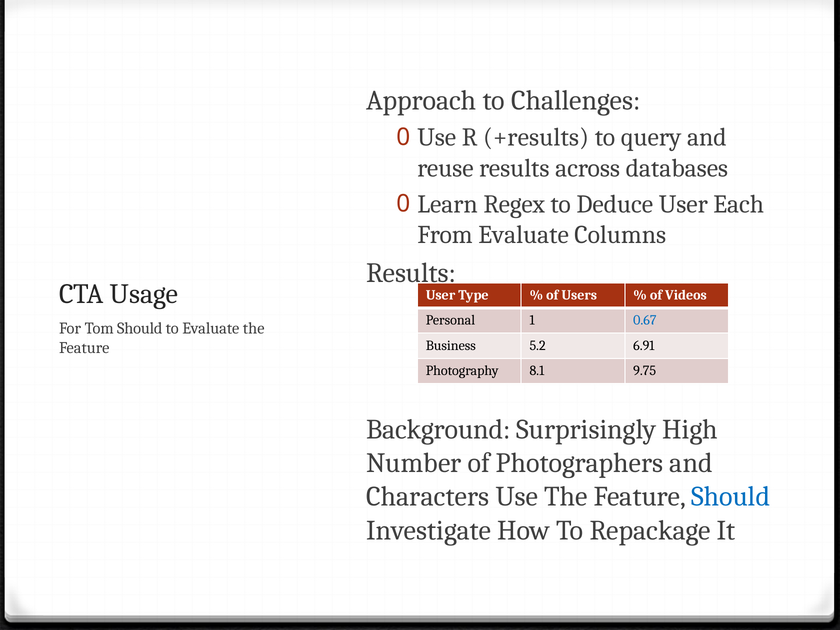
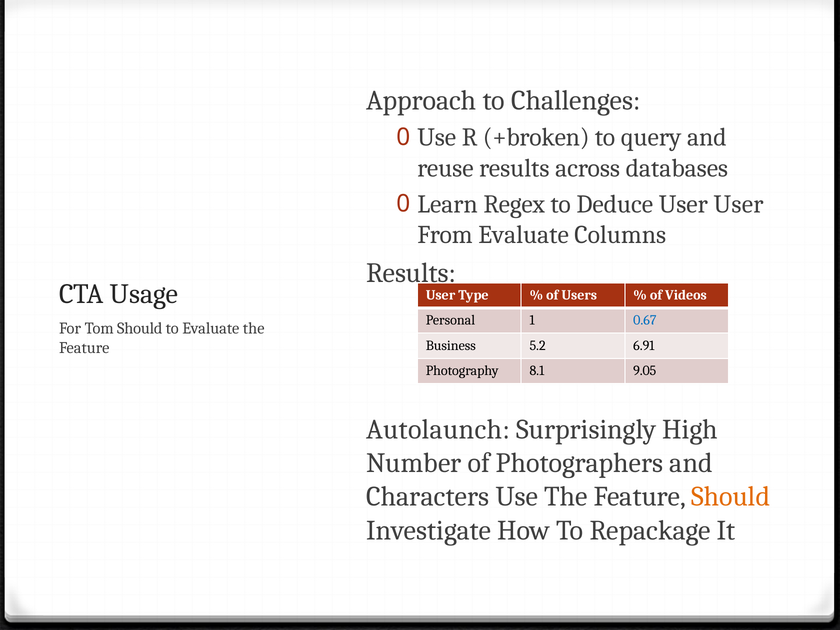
+results: +results -> +broken
User Each: Each -> User
9.75: 9.75 -> 9.05
Background: Background -> Autolaunch
Should at (731, 497) colour: blue -> orange
